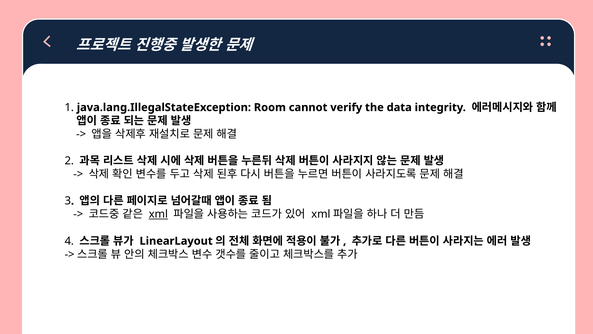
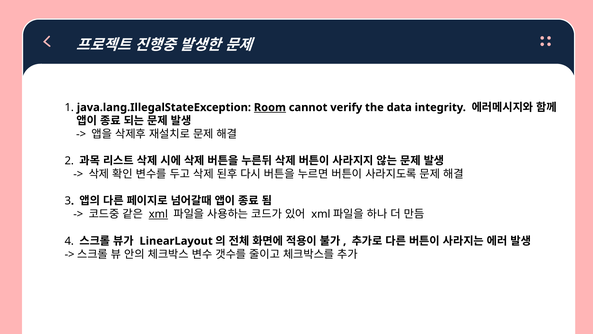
Room underline: none -> present
